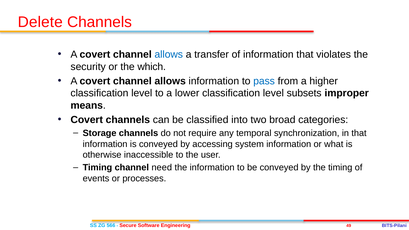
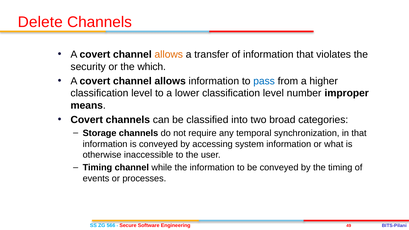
allows at (169, 54) colour: blue -> orange
subsets: subsets -> number
need: need -> while
